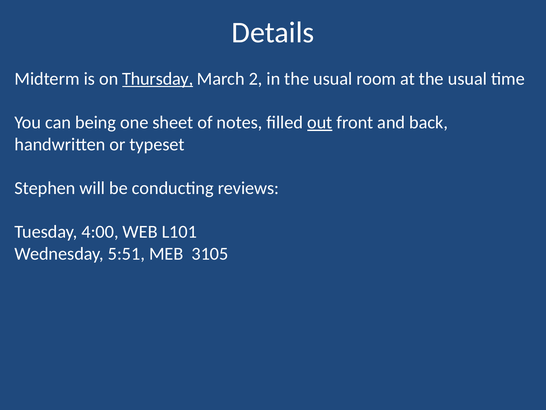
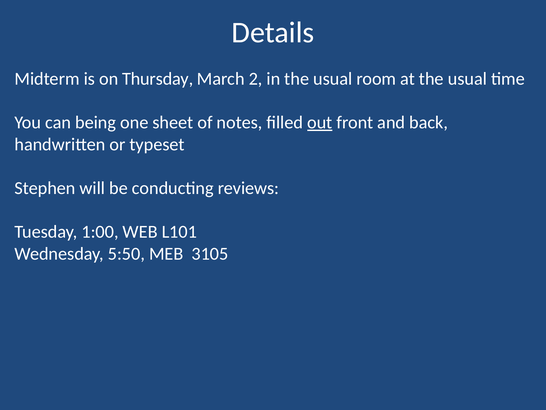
Thursday underline: present -> none
4:00: 4:00 -> 1:00
5:51: 5:51 -> 5:50
